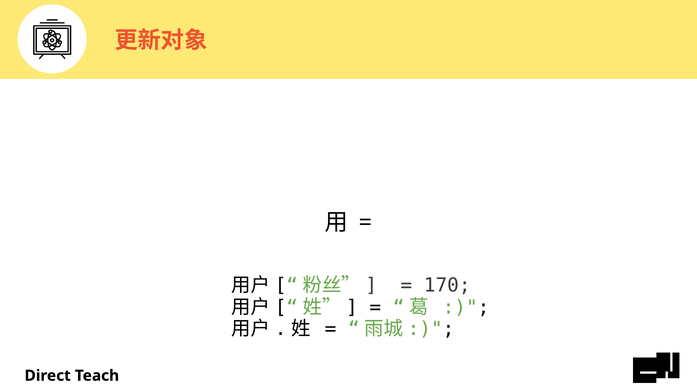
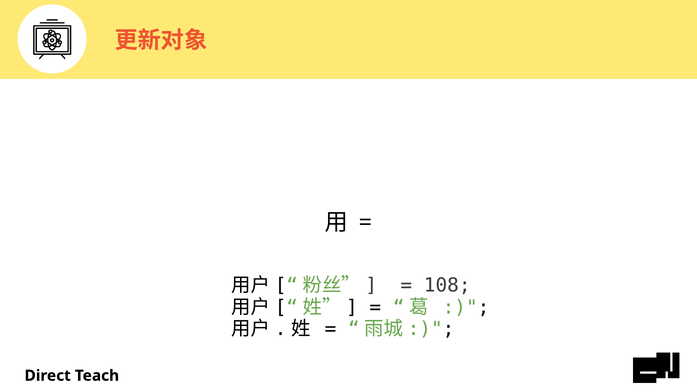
170: 170 -> 108
